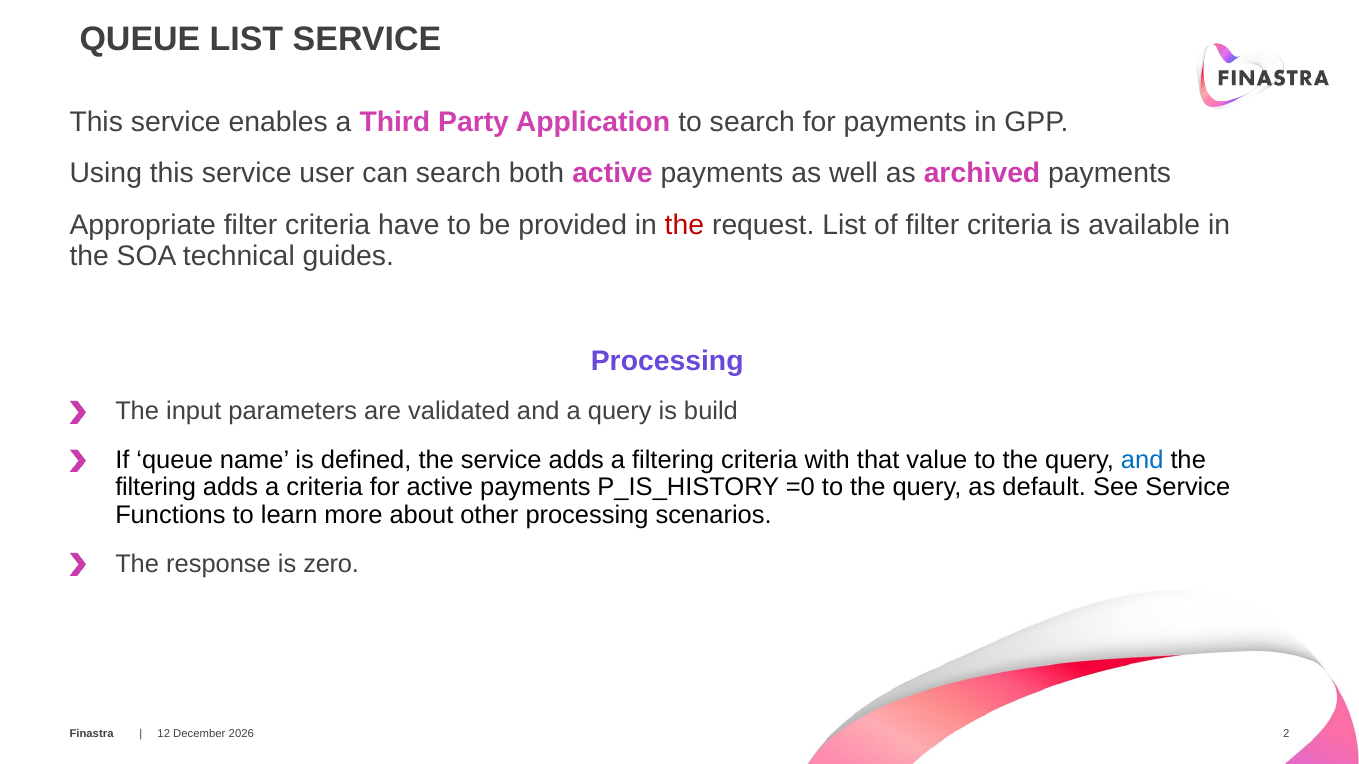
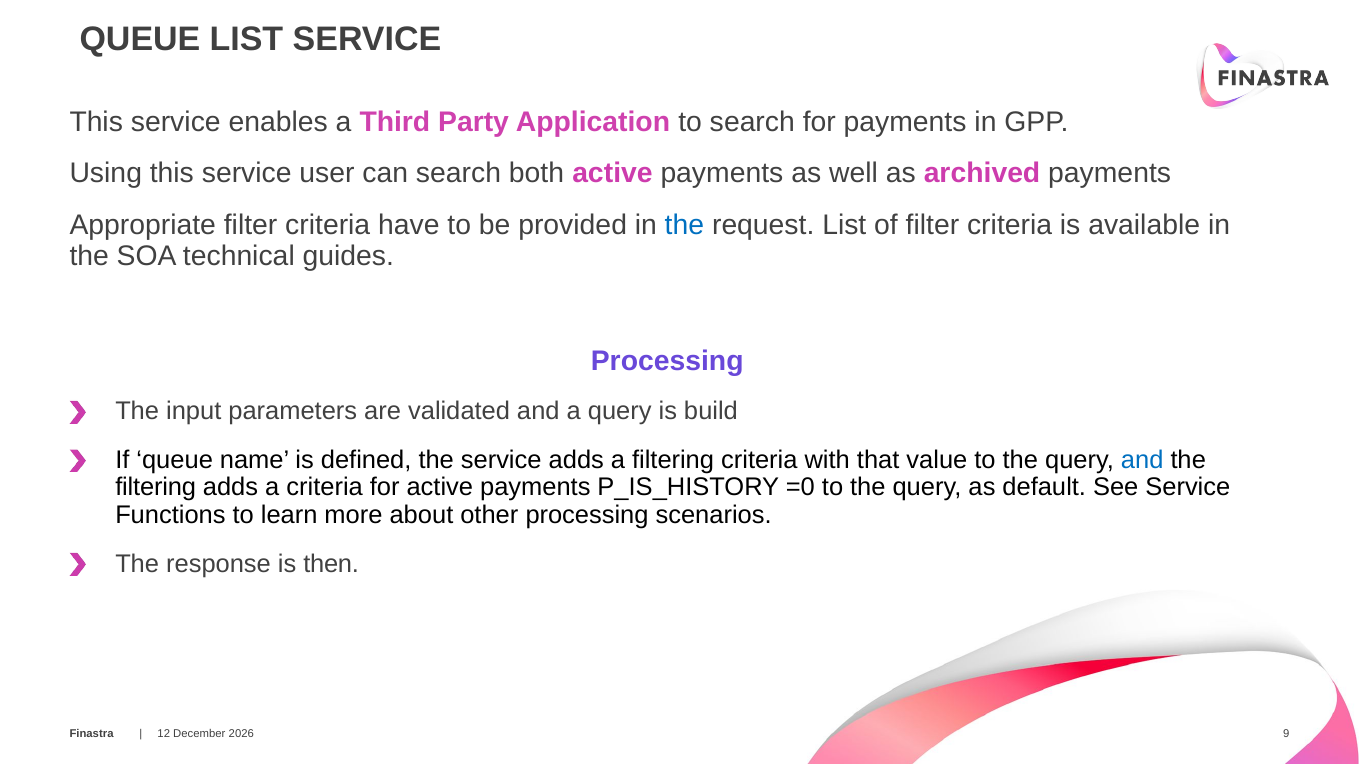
the at (684, 225) colour: red -> blue
zero: zero -> then
2: 2 -> 9
